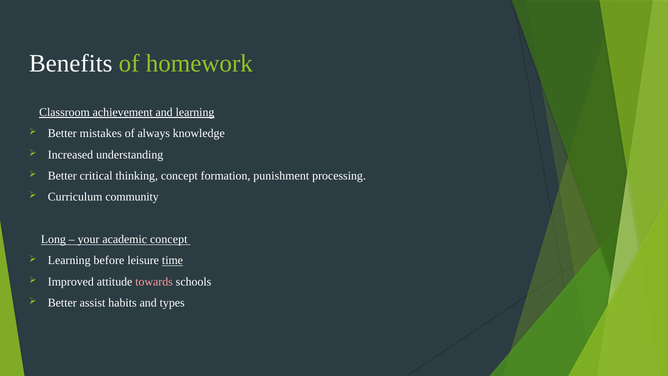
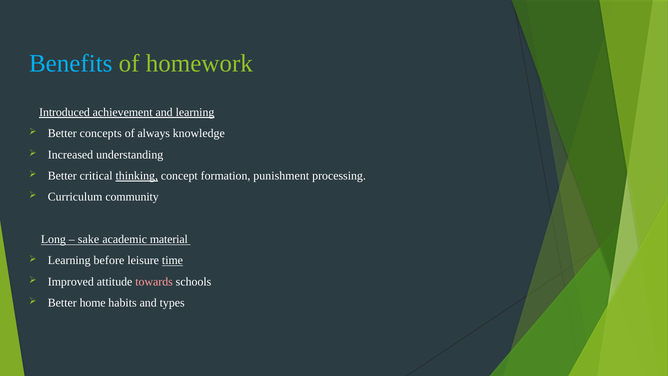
Benefits colour: white -> light blue
Classroom: Classroom -> Introduced
mistakes: mistakes -> concepts
thinking underline: none -> present
your: your -> sake
academic concept: concept -> material
assist: assist -> home
